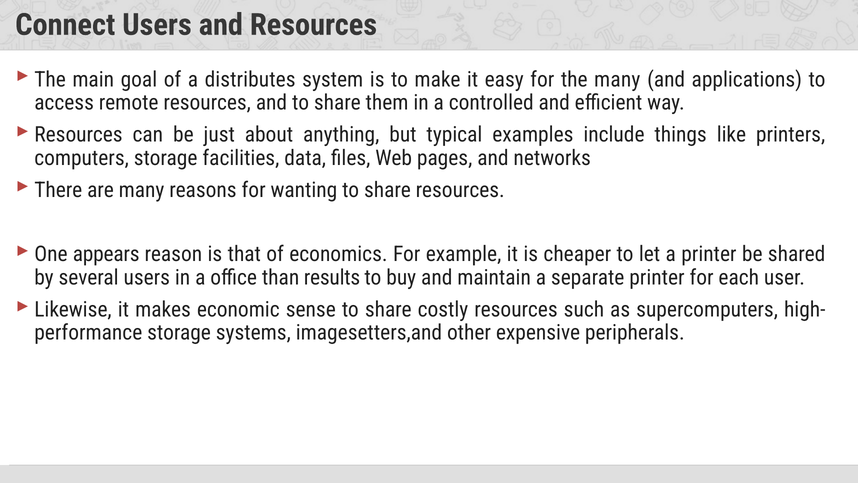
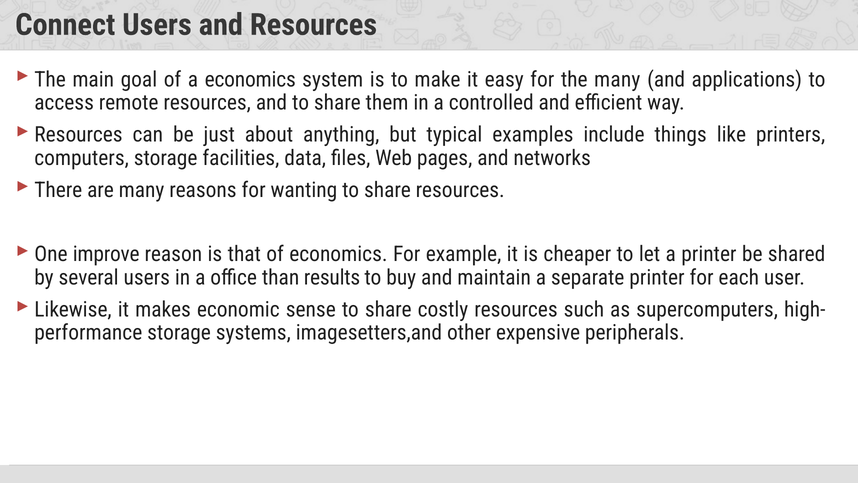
a distributes: distributes -> economics
appears: appears -> improve
